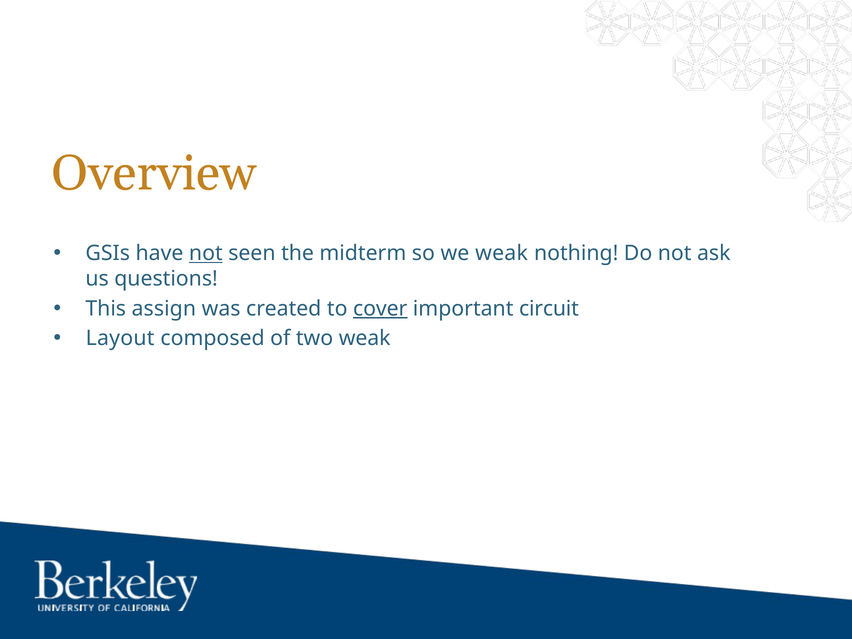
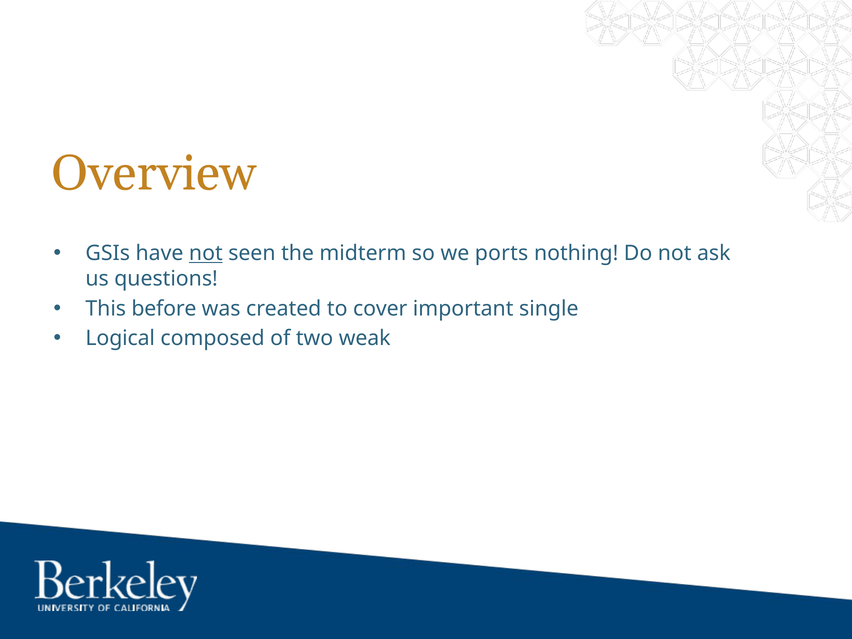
we weak: weak -> ports
assign: assign -> before
cover underline: present -> none
circuit: circuit -> single
Layout: Layout -> Logical
